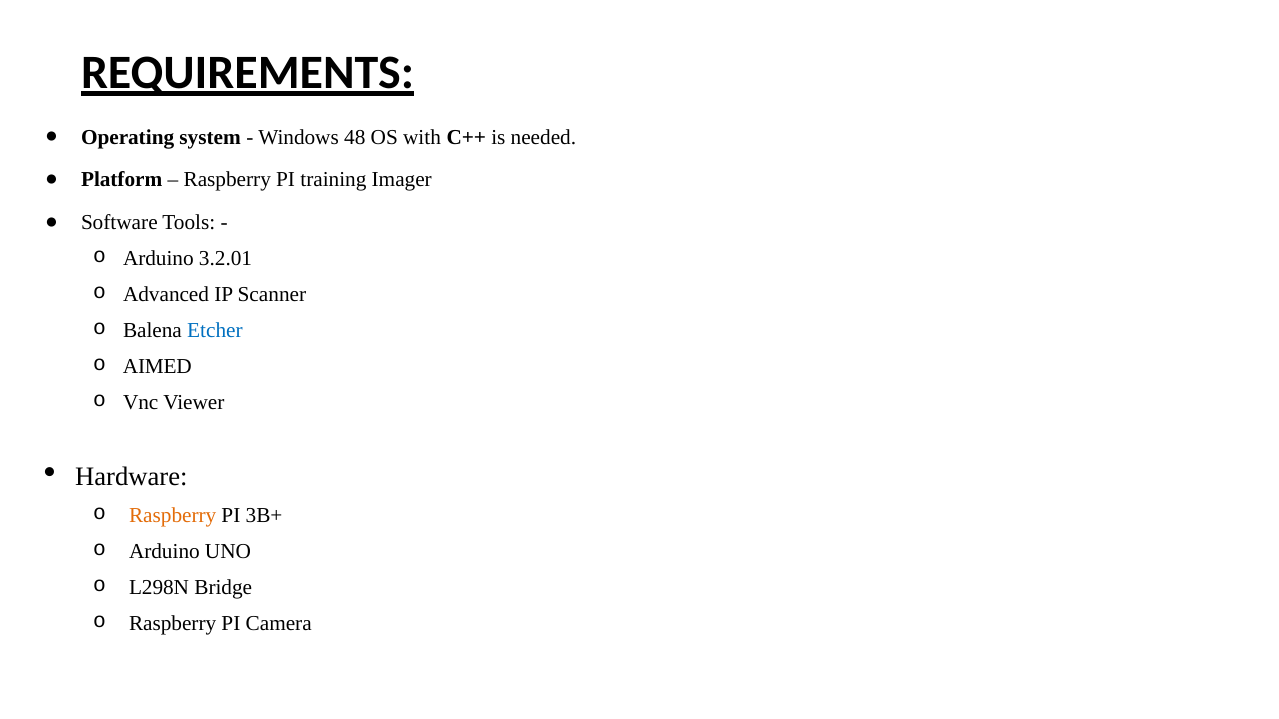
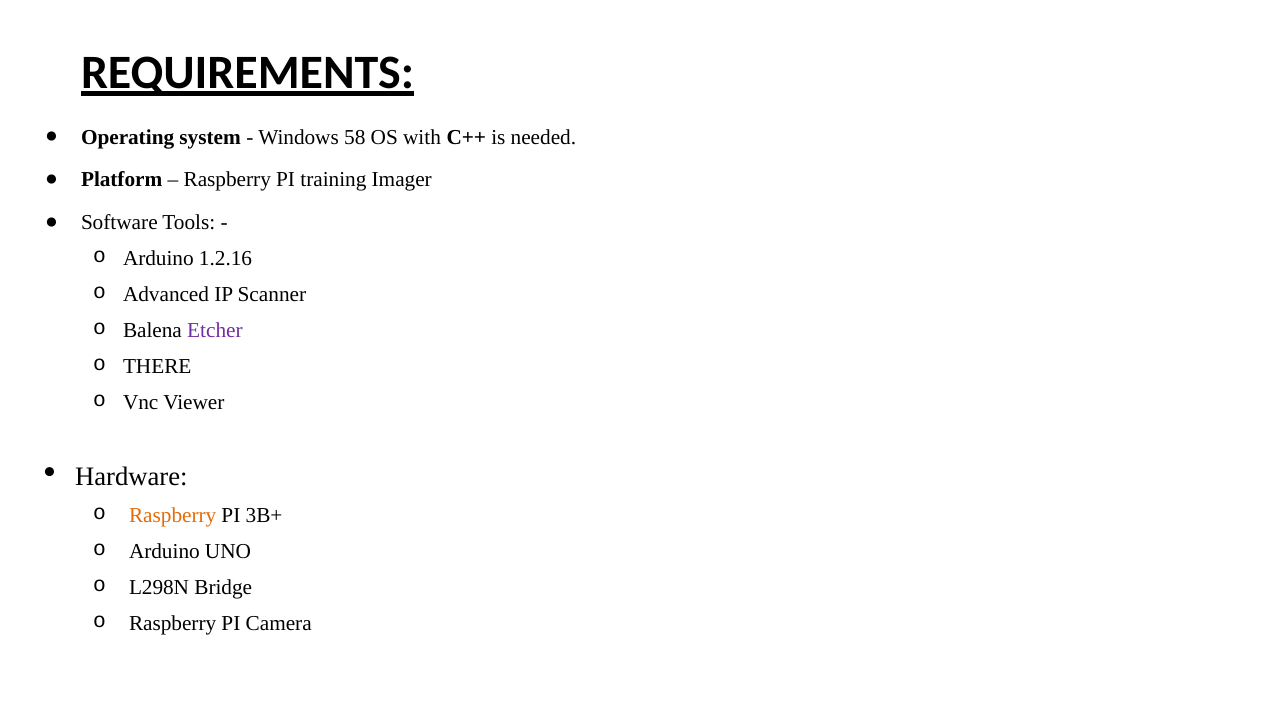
48: 48 -> 58
3.2.01: 3.2.01 -> 1.2.16
Etcher colour: blue -> purple
AIMED: AIMED -> THERE
